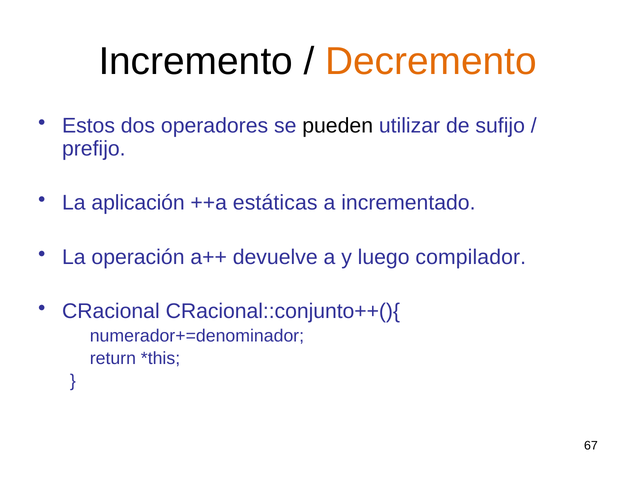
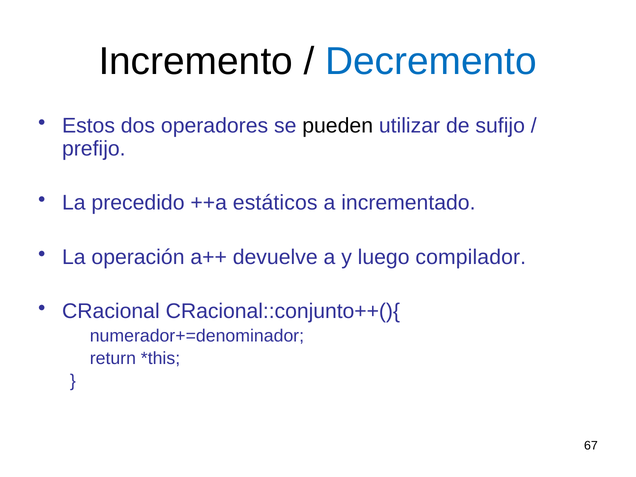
Decremento colour: orange -> blue
aplicación: aplicación -> precedido
estáticas: estáticas -> estáticos
